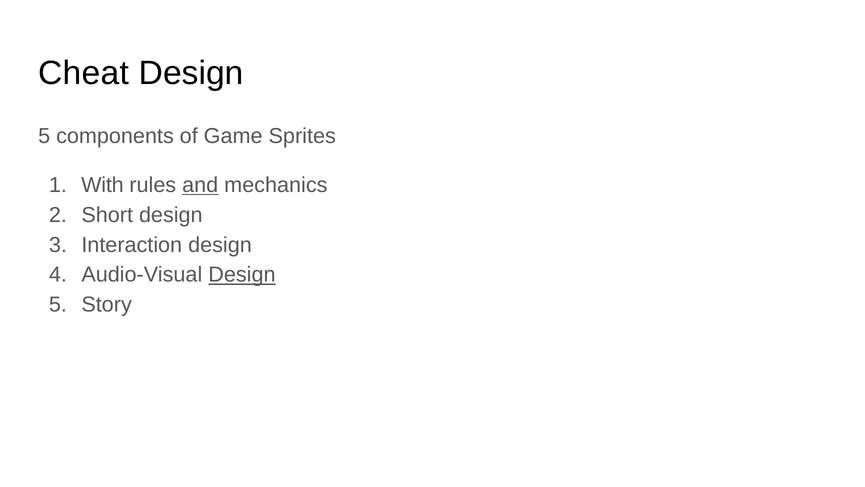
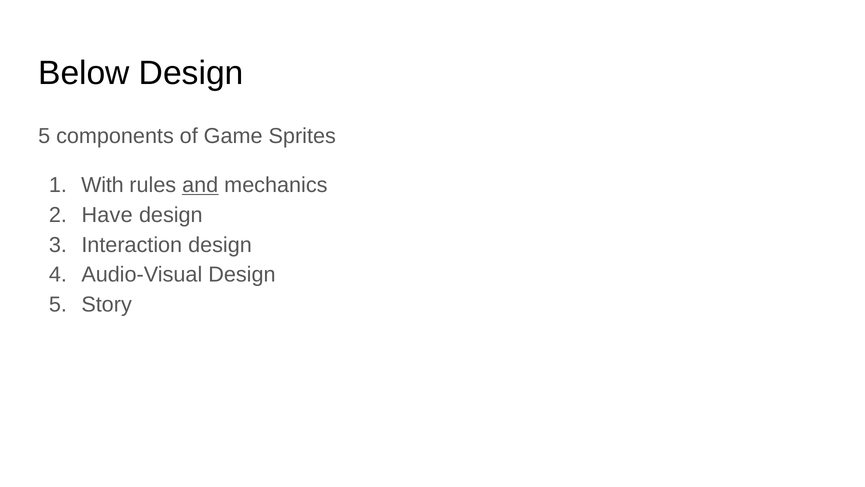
Cheat: Cheat -> Below
Short: Short -> Have
Design at (242, 275) underline: present -> none
